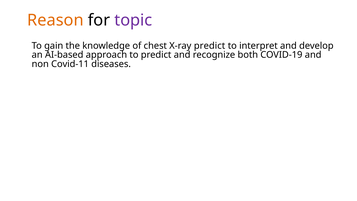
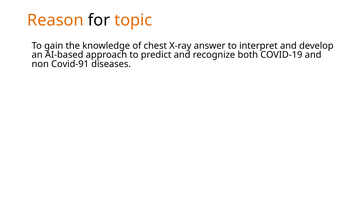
topic colour: purple -> orange
X-ray predict: predict -> answer
Covid-11: Covid-11 -> Covid-91
